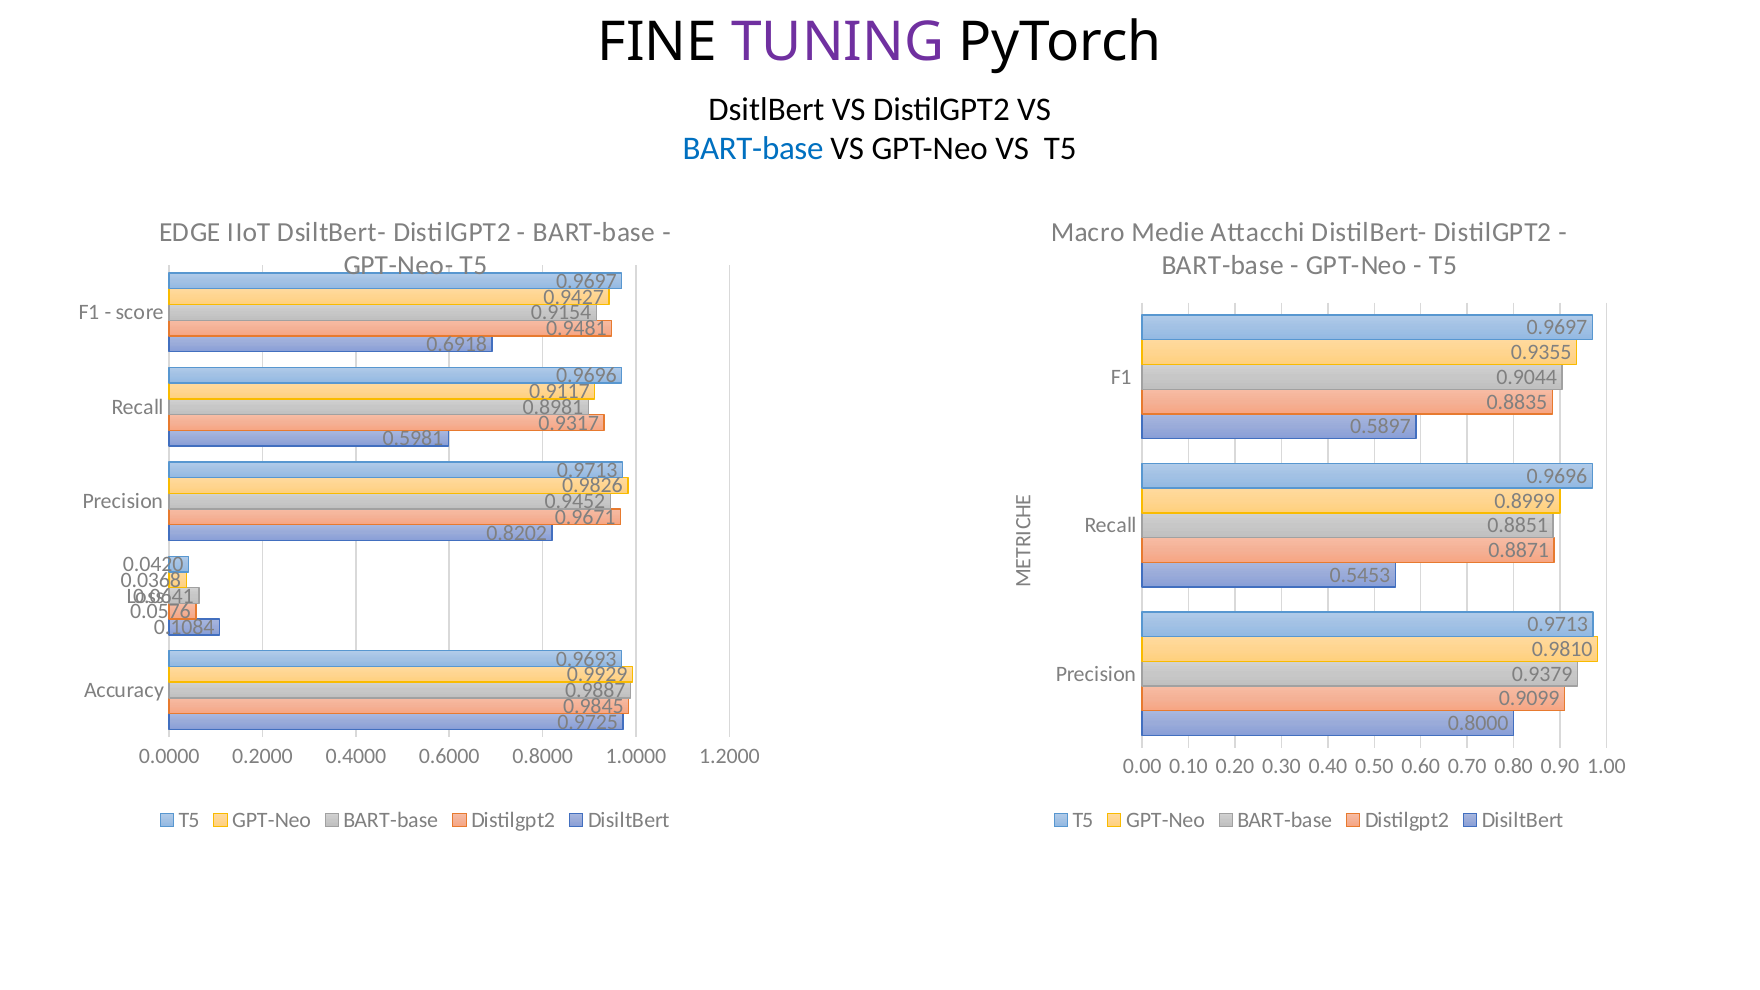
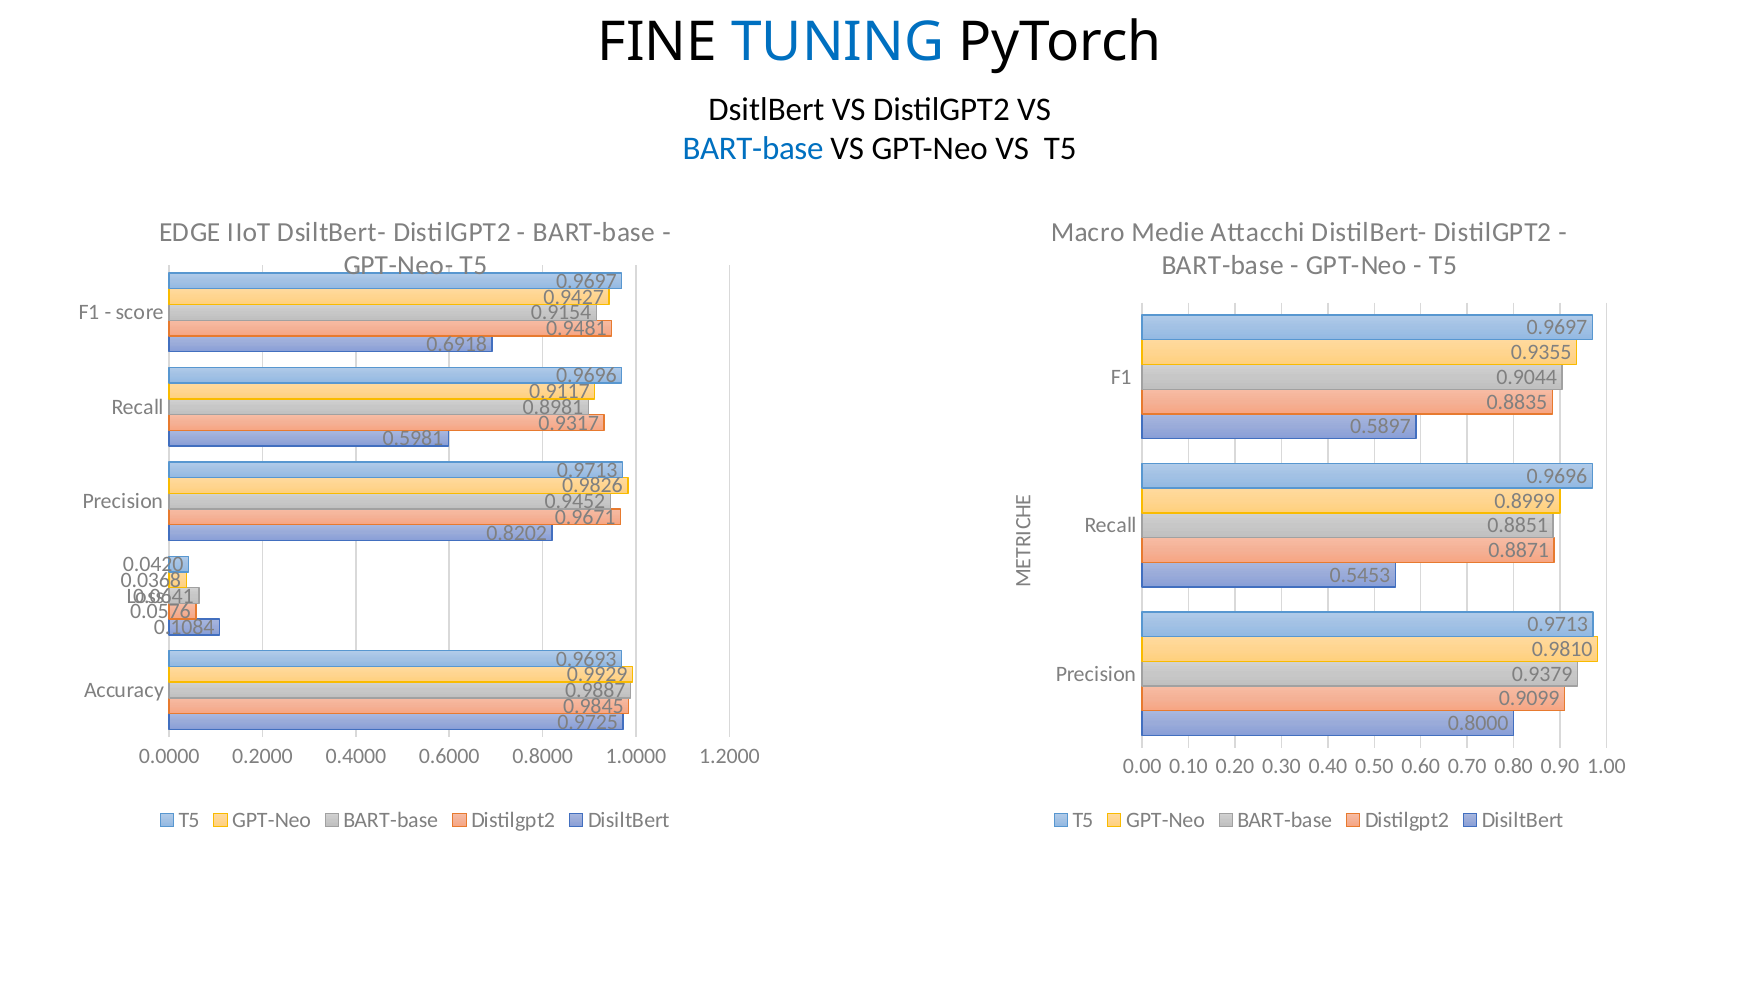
TUNING colour: purple -> blue
